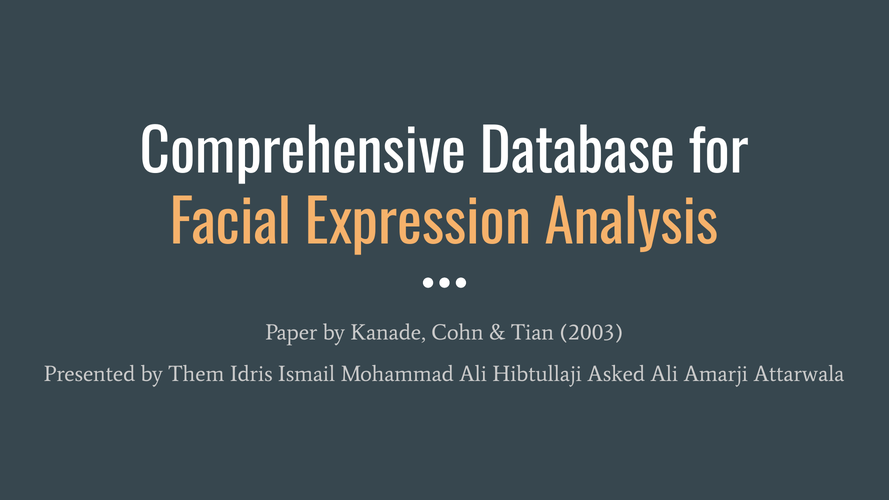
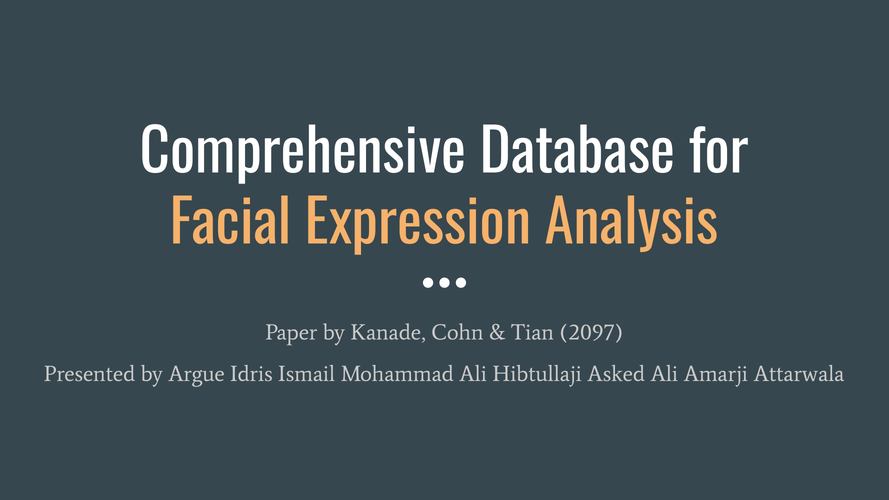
2003: 2003 -> 2097
Them: Them -> Argue
